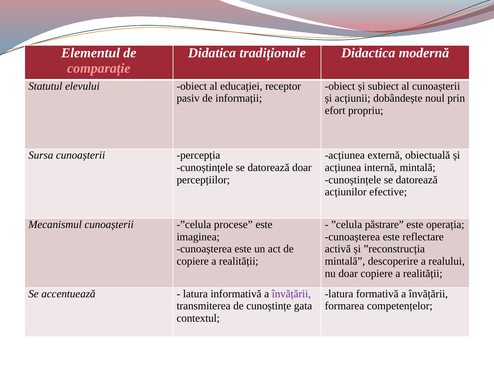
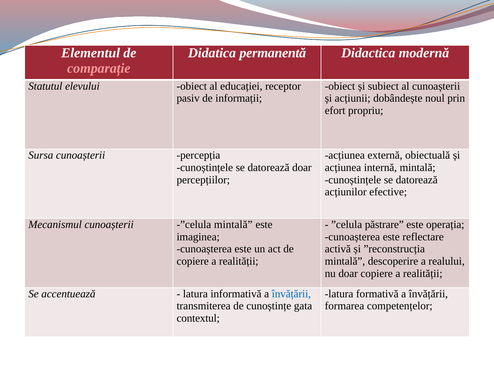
tradiționale: tradiționale -> permanentă
-”celula procese: procese -> mintală
învățării at (291, 293) colour: purple -> blue
